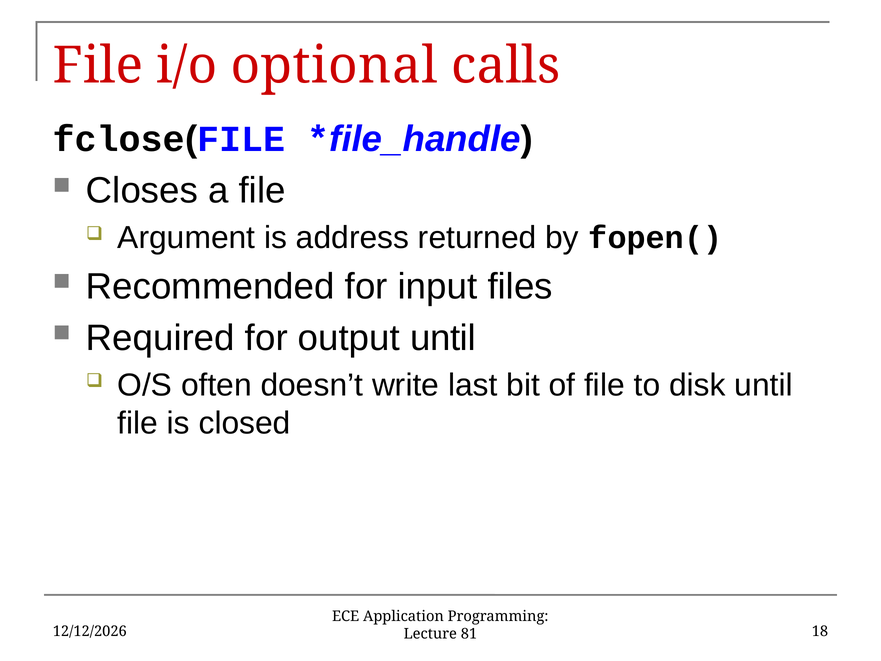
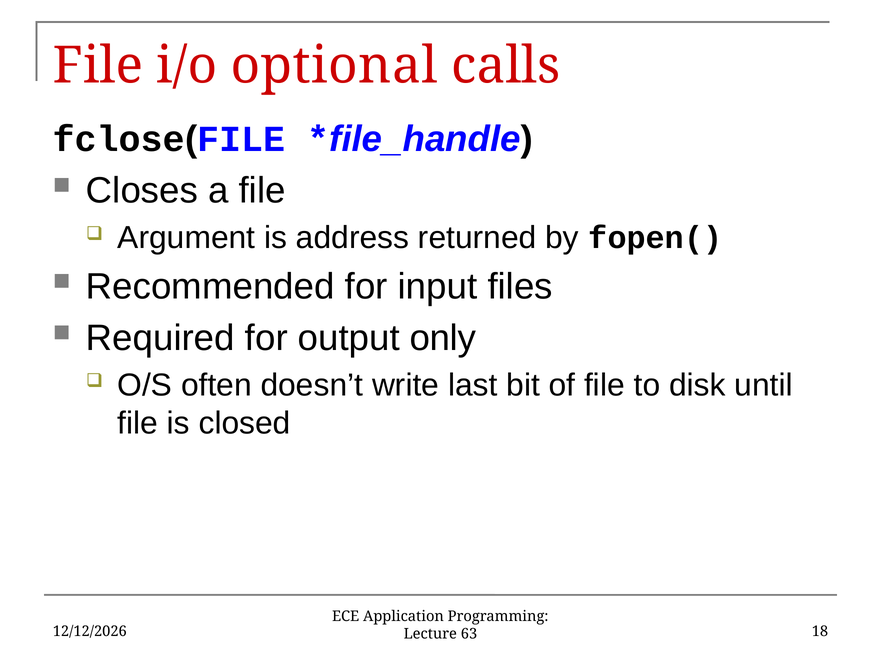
output until: until -> only
81: 81 -> 63
